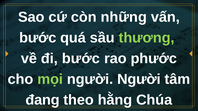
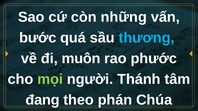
thương colour: light green -> light blue
đi bước: bước -> muôn
người Người: Người -> Thánh
hằng: hằng -> phán
